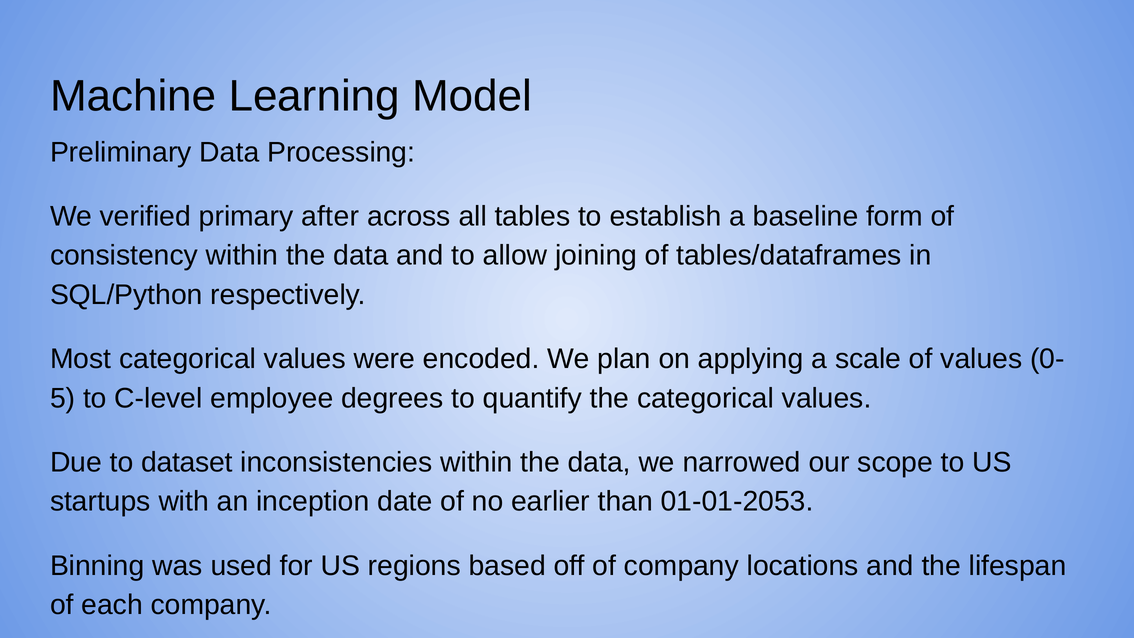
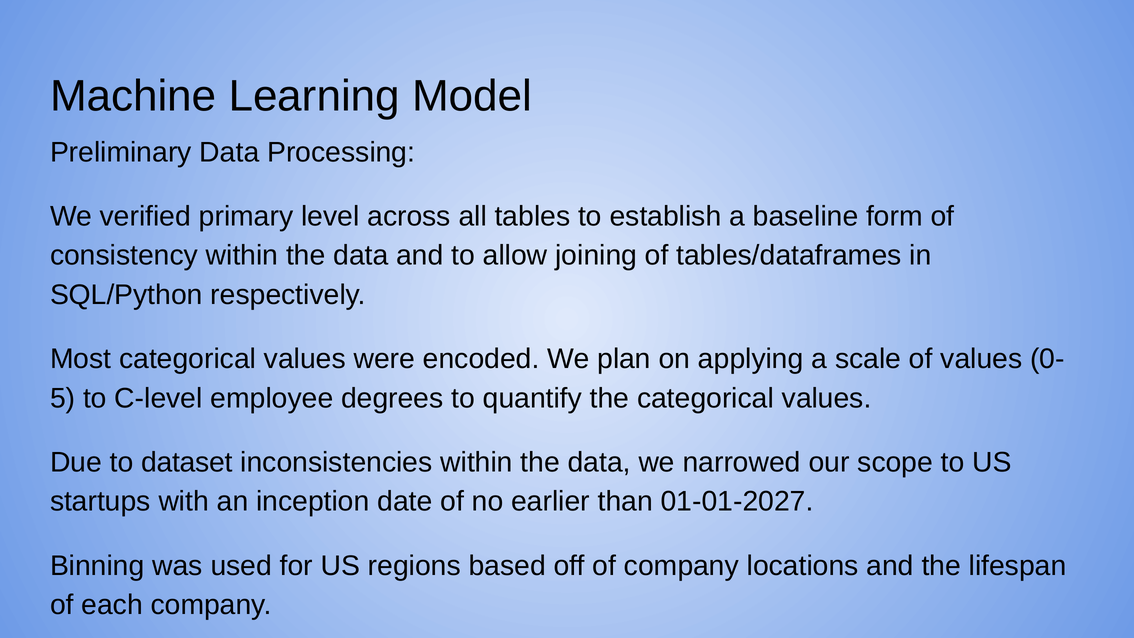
after: after -> level
01-01-2053: 01-01-2053 -> 01-01-2027
